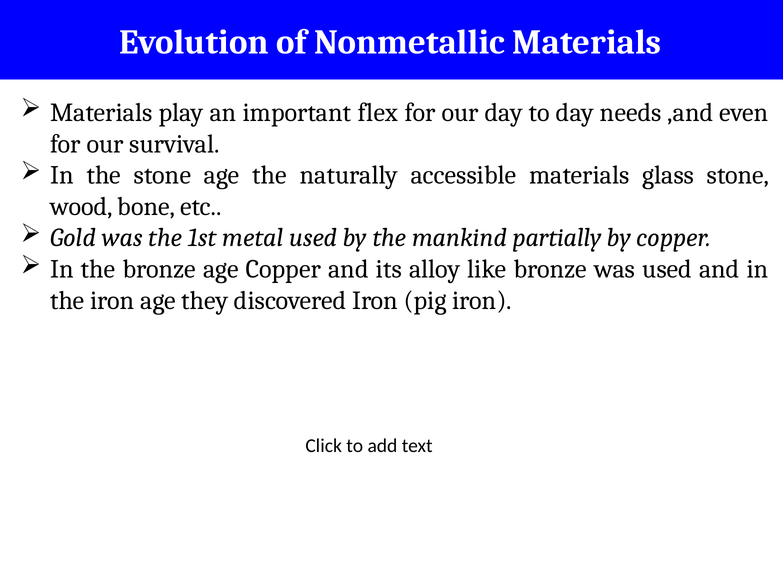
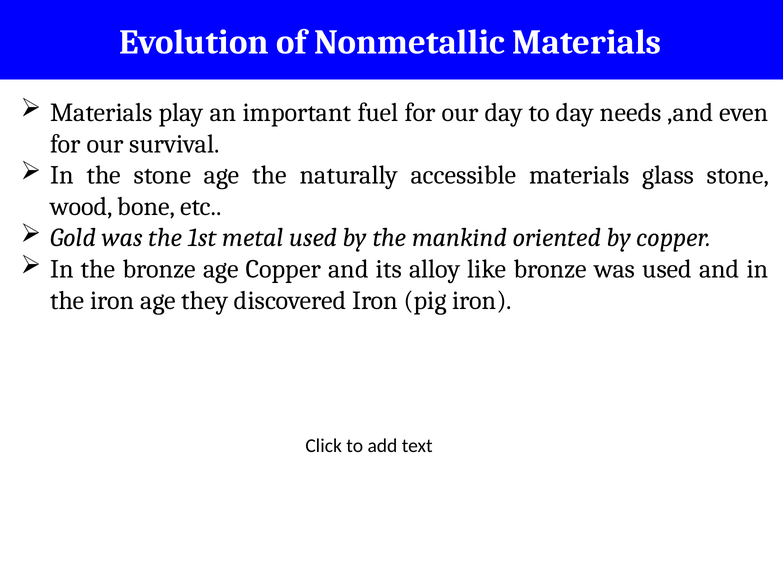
flex: flex -> fuel
partially: partially -> oriented
